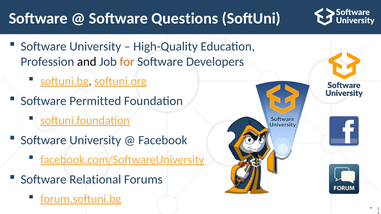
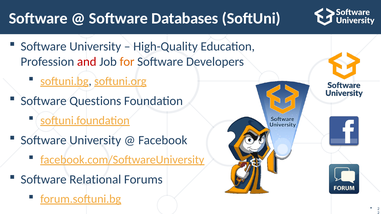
Questions: Questions -> Databases
and colour: black -> red
Permitted: Permitted -> Questions
